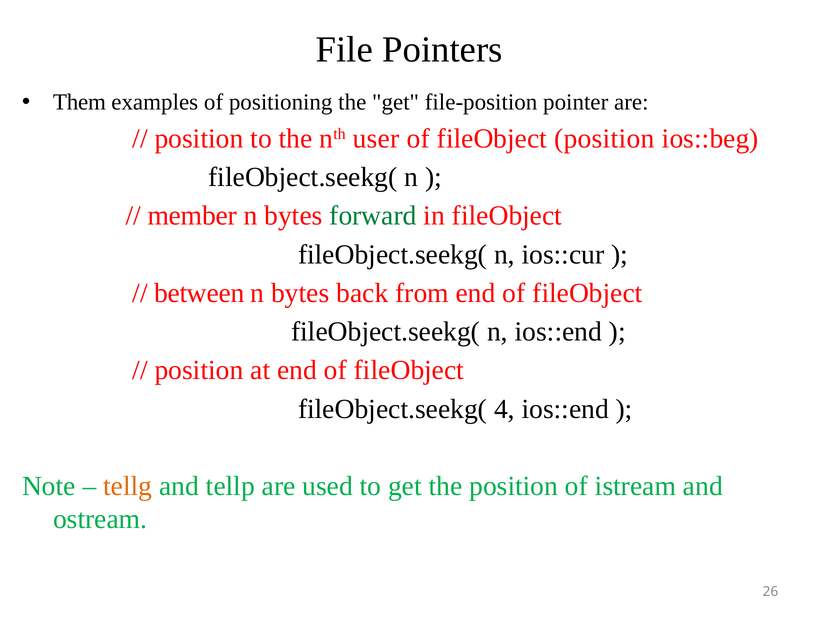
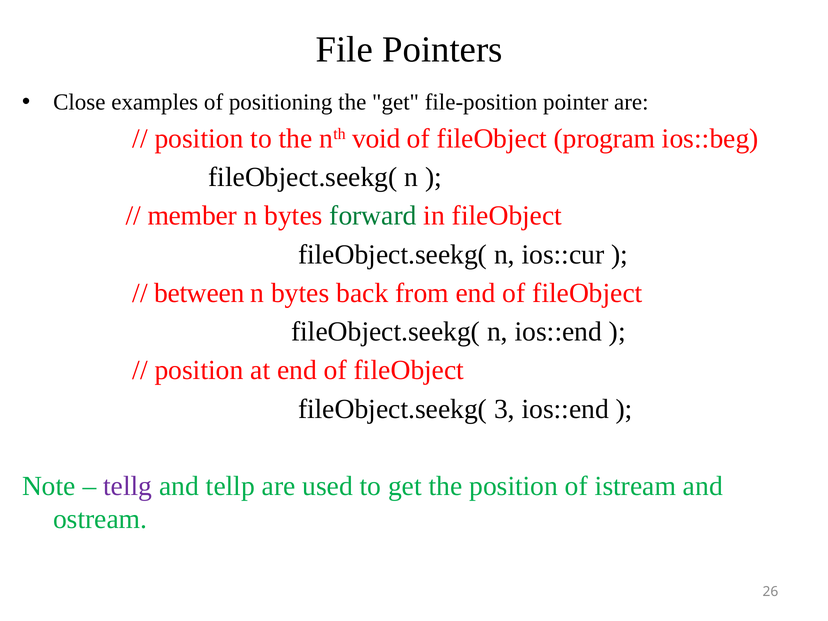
Them: Them -> Close
user: user -> void
fileObject position: position -> program
4: 4 -> 3
tellg colour: orange -> purple
